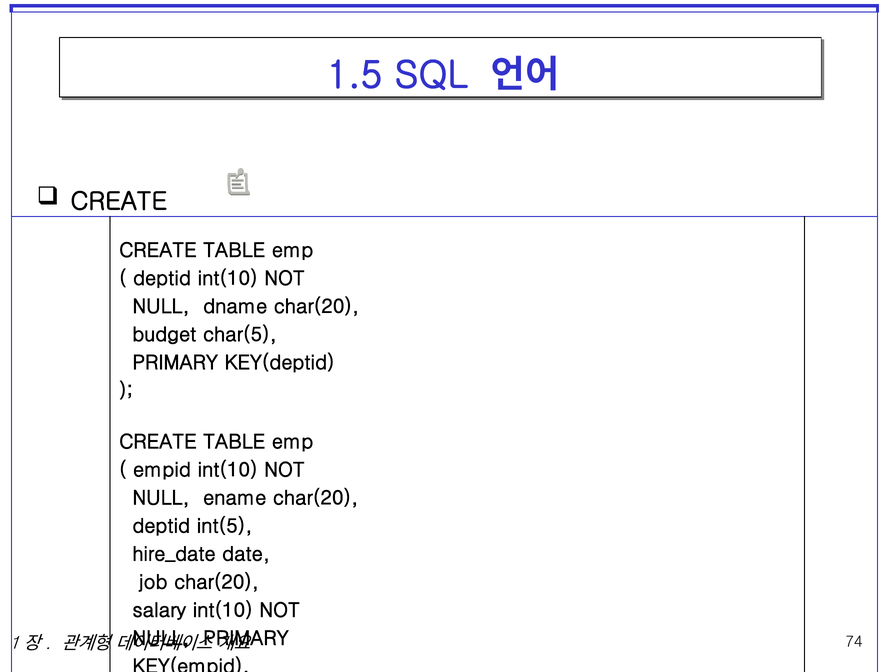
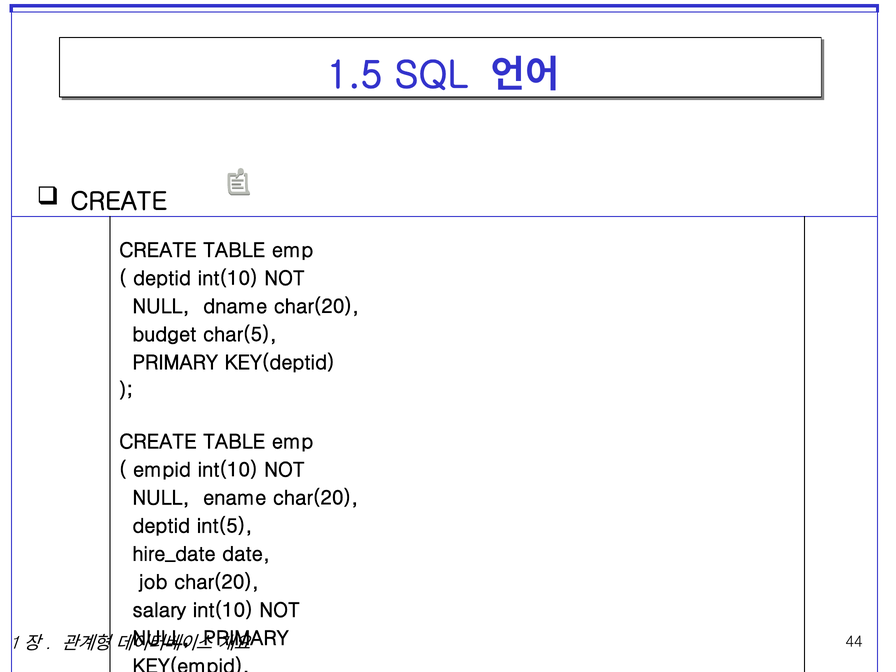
74: 74 -> 44
